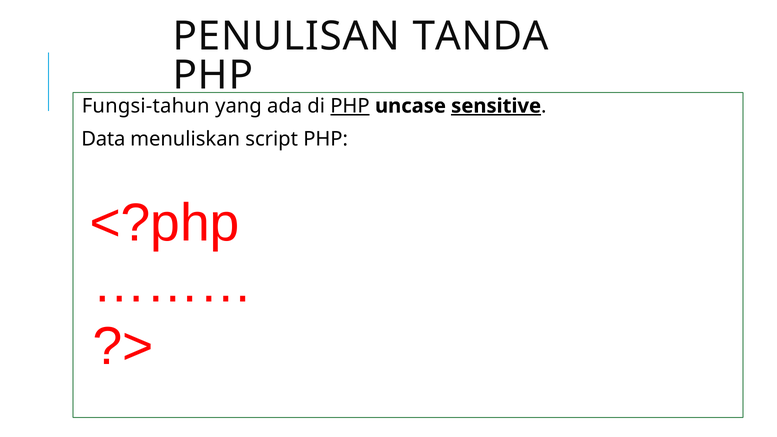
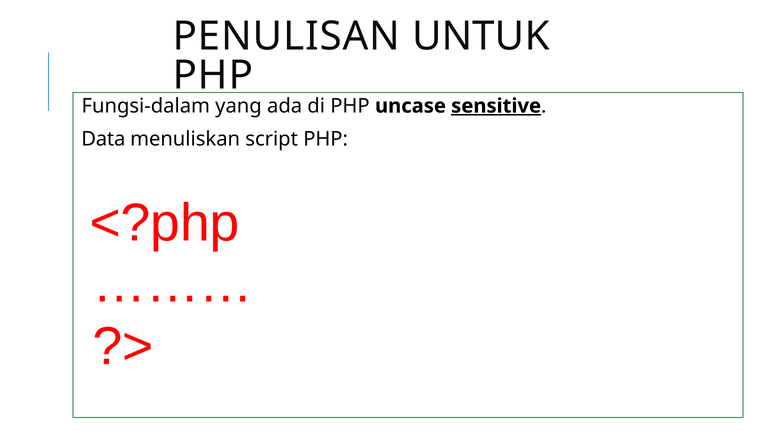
TANDA: TANDA -> UNTUK
Fungsi-tahun: Fungsi-tahun -> Fungsi-dalam
PHP at (350, 106) underline: present -> none
